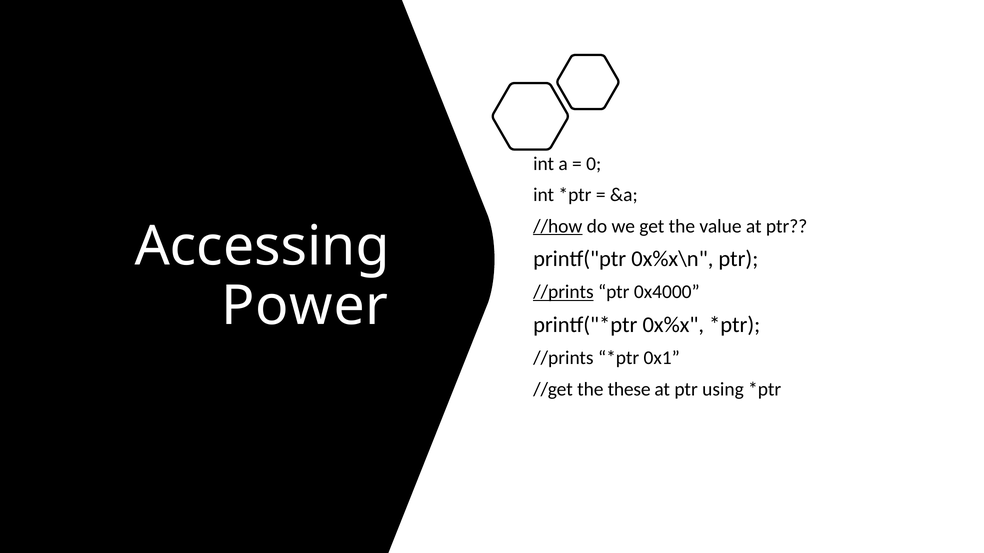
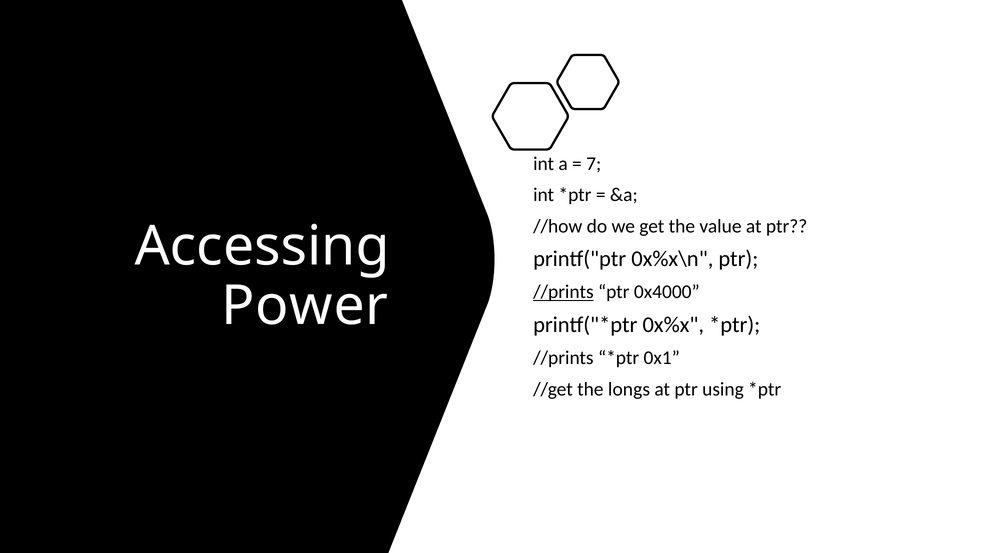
0: 0 -> 7
//how underline: present -> none
these: these -> longs
